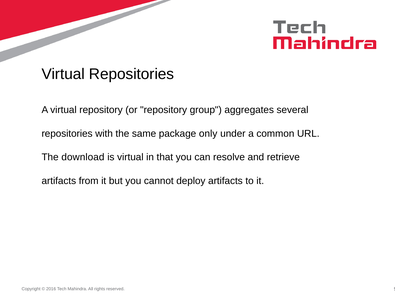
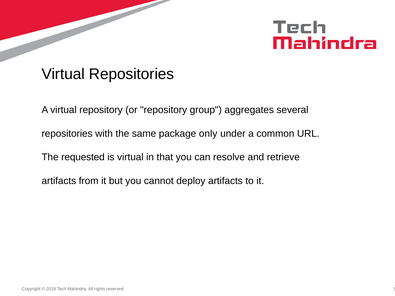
download: download -> requested
